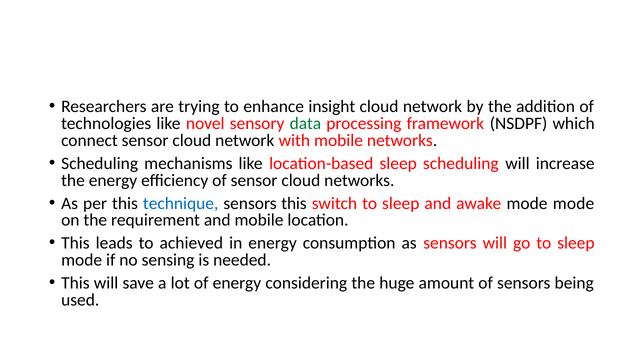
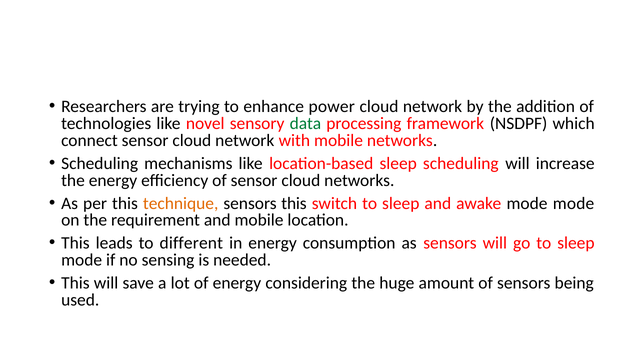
insight: insight -> power
technique colour: blue -> orange
achieved: achieved -> different
